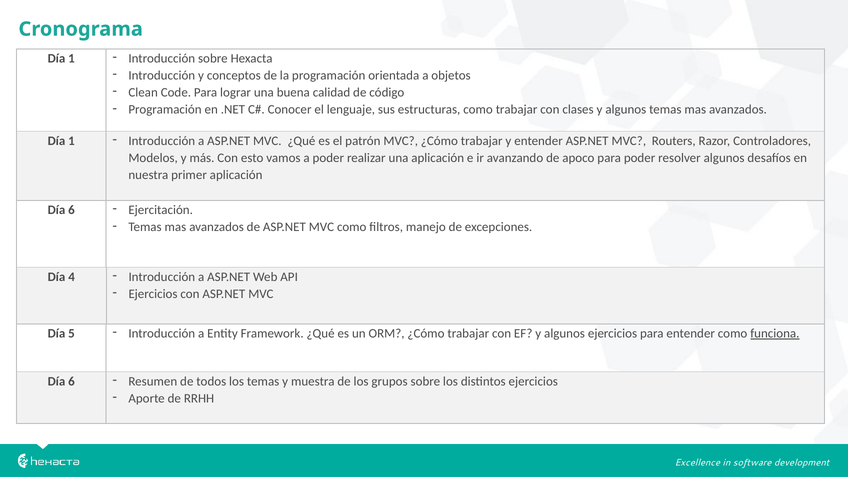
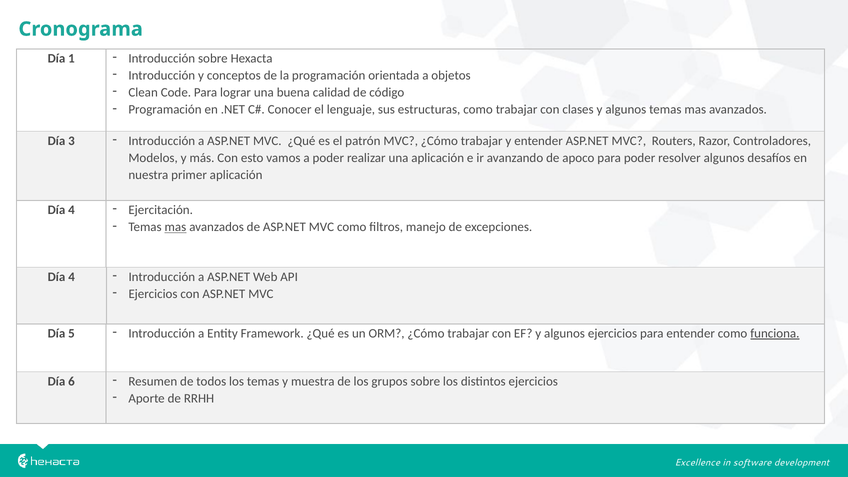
1 at (72, 141): 1 -> 3
6 at (72, 210): 6 -> 4
mas at (175, 227) underline: none -> present
